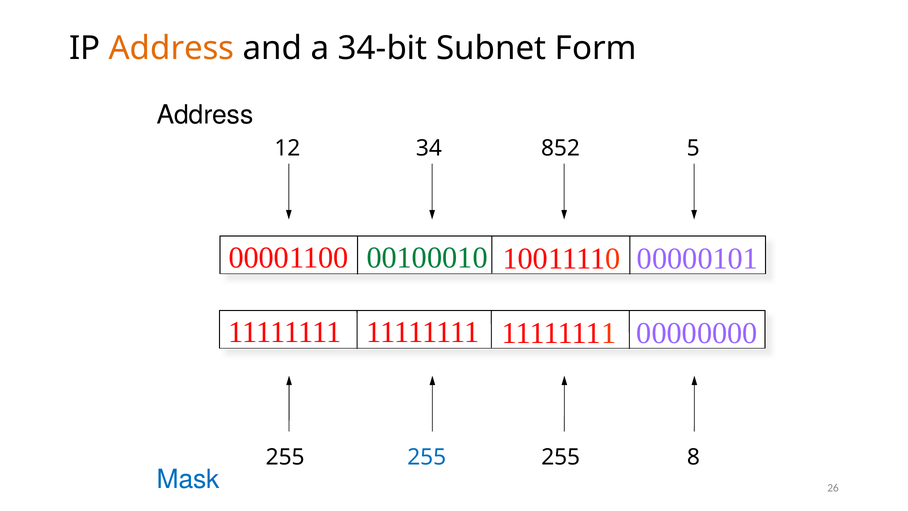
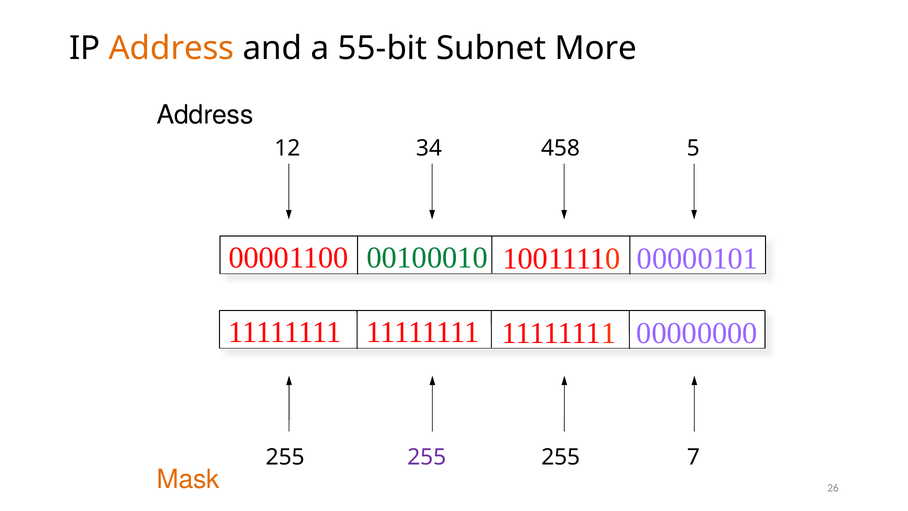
34-bit: 34-bit -> 55-bit
Form: Form -> More
852: 852 -> 458
255 at (427, 457) colour: blue -> purple
8: 8 -> 7
Mask colour: blue -> orange
